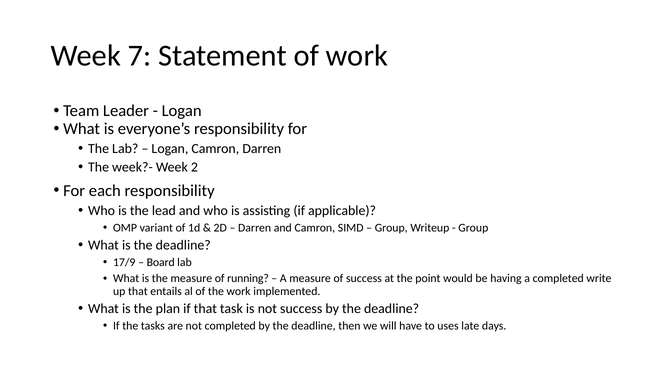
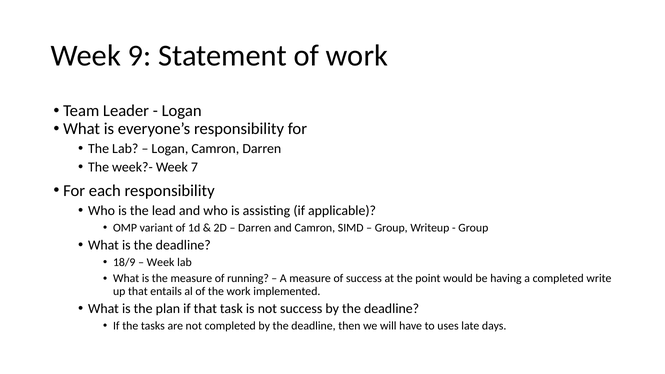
7: 7 -> 9
2: 2 -> 7
17/9: 17/9 -> 18/9
Board at (161, 262): Board -> Week
